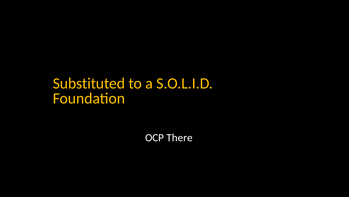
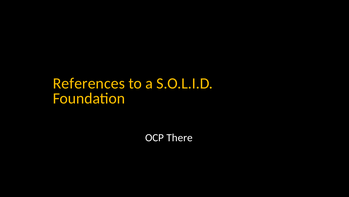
Substituted: Substituted -> References
